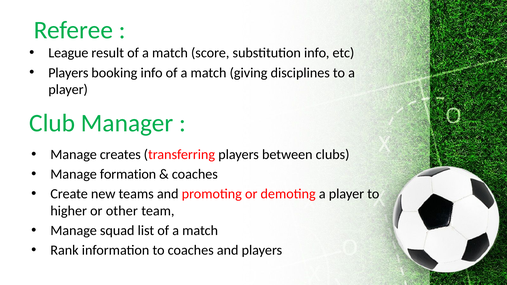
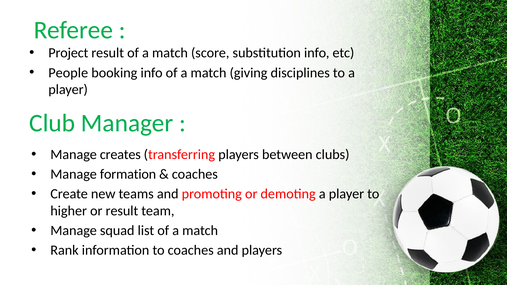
League: League -> Project
Players at (68, 73): Players -> People
or other: other -> result
